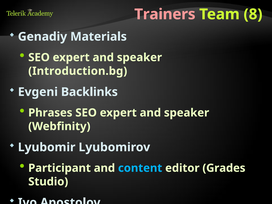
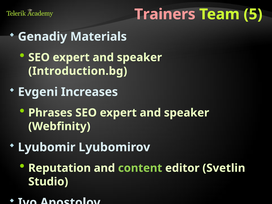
8: 8 -> 5
Backlinks: Backlinks -> Increases
Participant: Participant -> Reputation
content colour: light blue -> light green
Grades: Grades -> Svetlin
